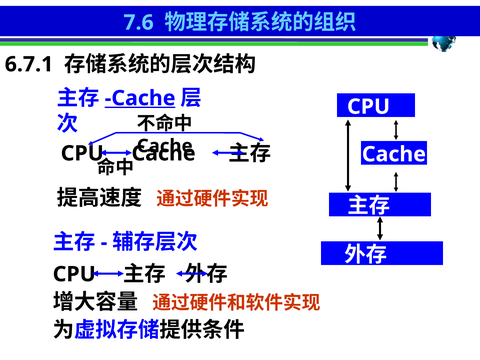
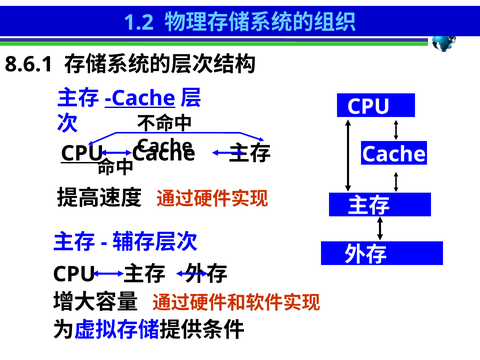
7.6: 7.6 -> 1.2
6.7.1: 6.7.1 -> 8.6.1
CPU at (82, 153) underline: none -> present
